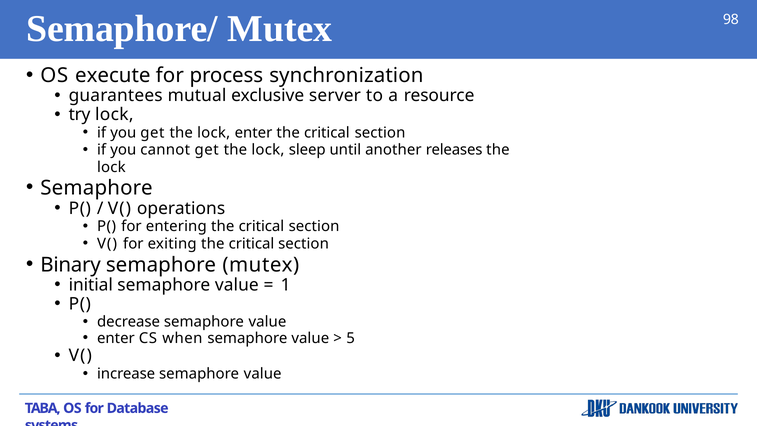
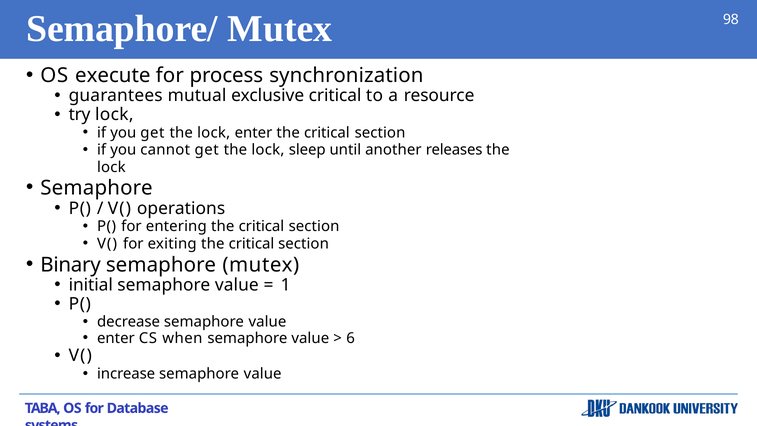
exclusive server: server -> critical
5: 5 -> 6
